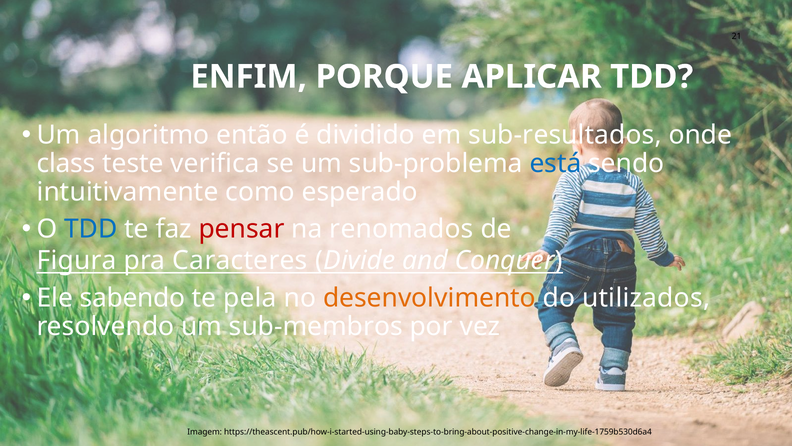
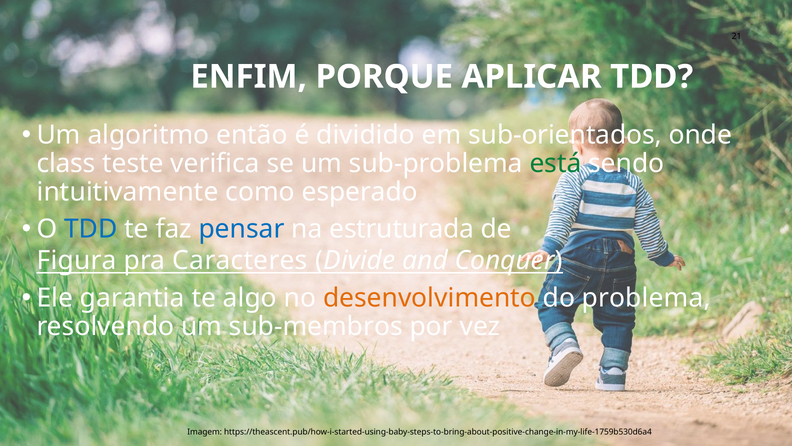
sub-resultados: sub-resultados -> sub-orientados
está colour: blue -> green
pensar colour: red -> blue
renomados: renomados -> estruturada
sabendo: sabendo -> garantia
pela: pela -> algo
utilizados: utilizados -> problema
